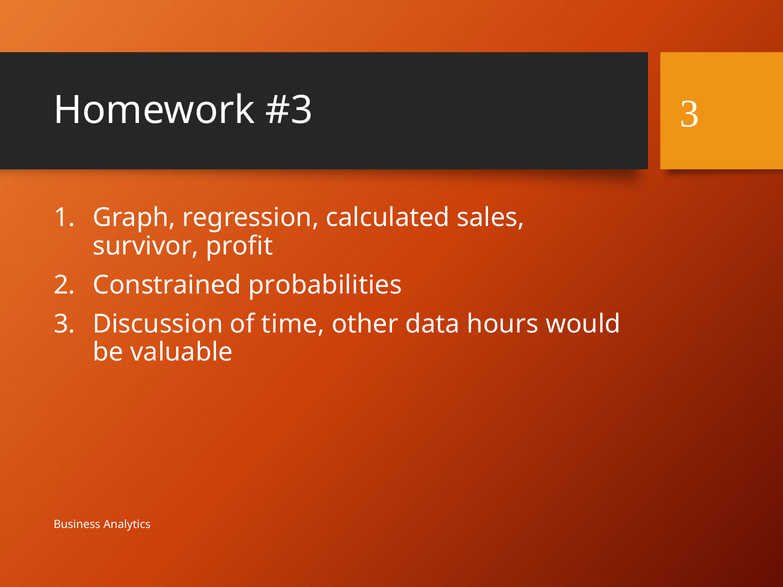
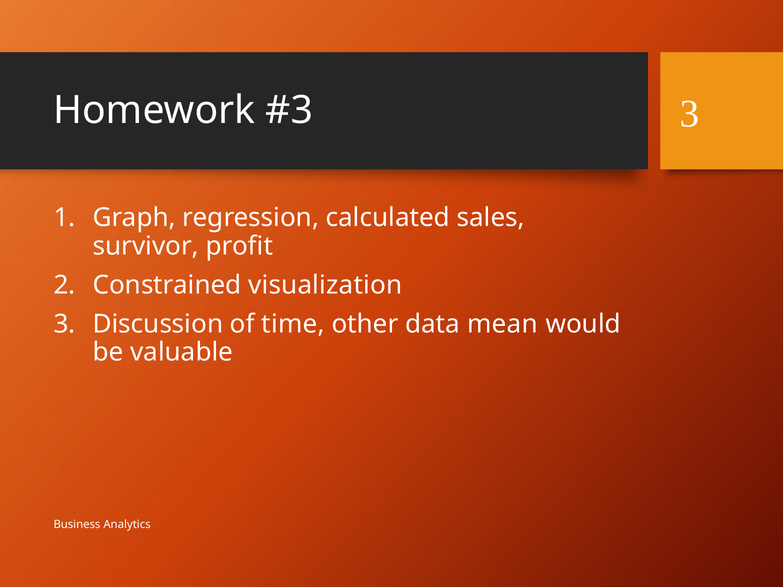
probabilities: probabilities -> visualization
hours: hours -> mean
